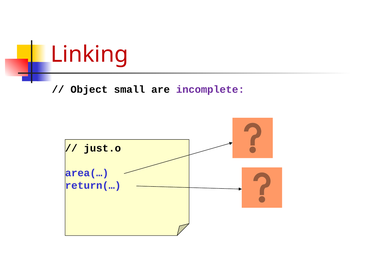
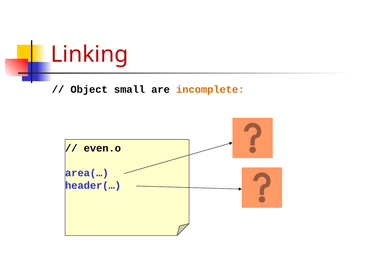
incomplete colour: purple -> orange
just.o: just.o -> even.o
return(…: return(… -> header(…
